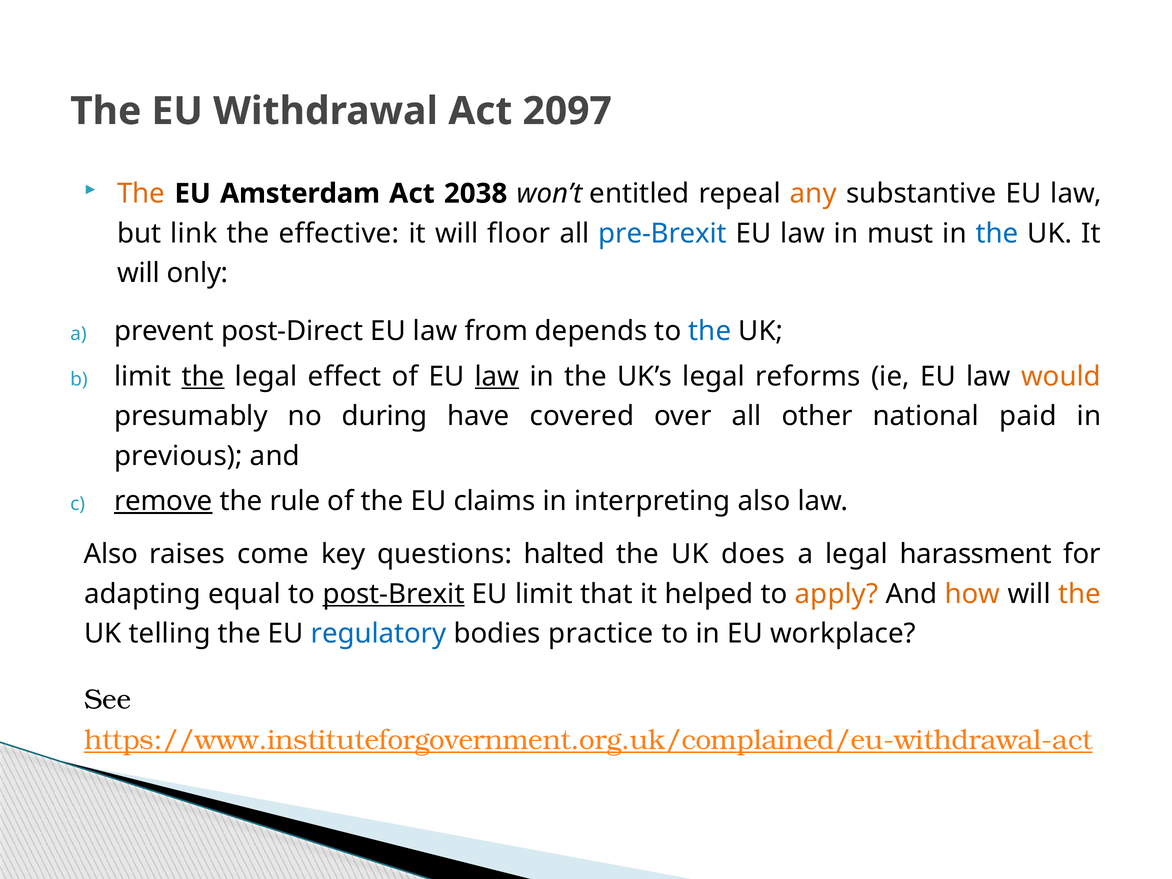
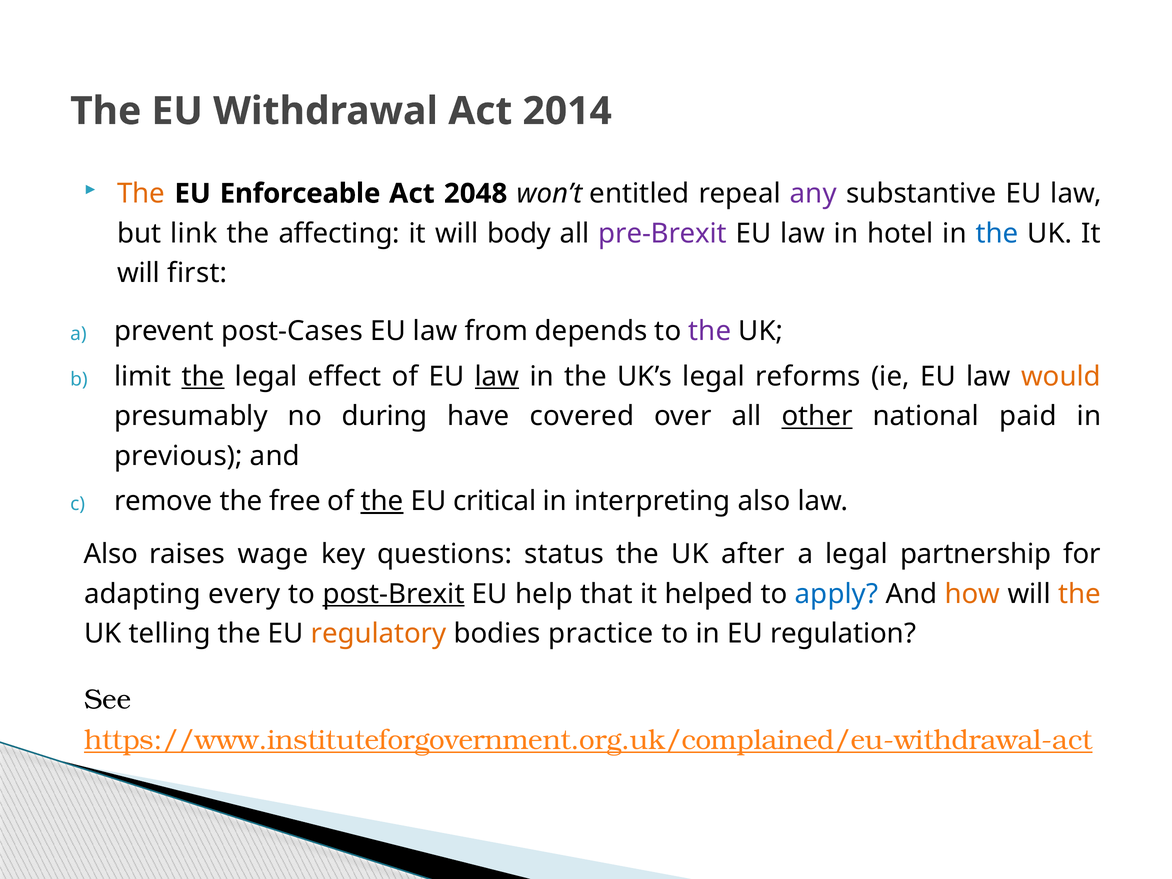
2097: 2097 -> 2014
Amsterdam: Amsterdam -> Enforceable
2038: 2038 -> 2048
any colour: orange -> purple
effective: effective -> affecting
floor: floor -> body
pre-Brexit colour: blue -> purple
must: must -> hotel
only: only -> first
post-Direct: post-Direct -> post-Cases
the at (710, 331) colour: blue -> purple
other underline: none -> present
remove underline: present -> none
rule: rule -> free
the at (382, 501) underline: none -> present
claims: claims -> critical
come: come -> wage
halted: halted -> status
does: does -> after
harassment: harassment -> partnership
equal: equal -> every
EU limit: limit -> help
apply colour: orange -> blue
regulatory colour: blue -> orange
workplace: workplace -> regulation
